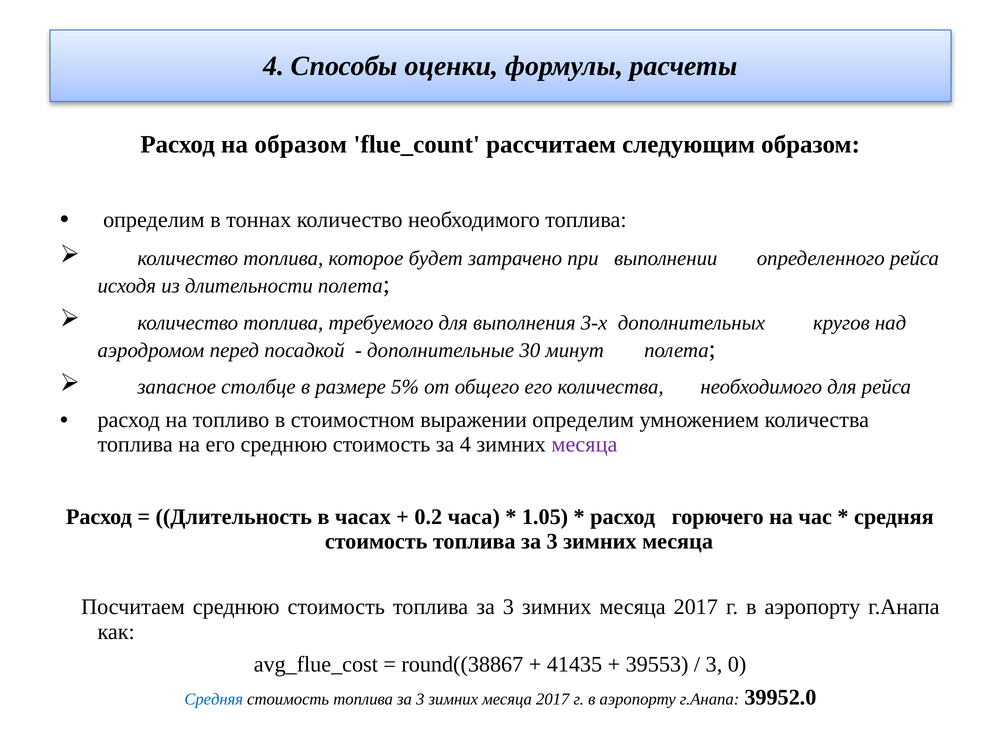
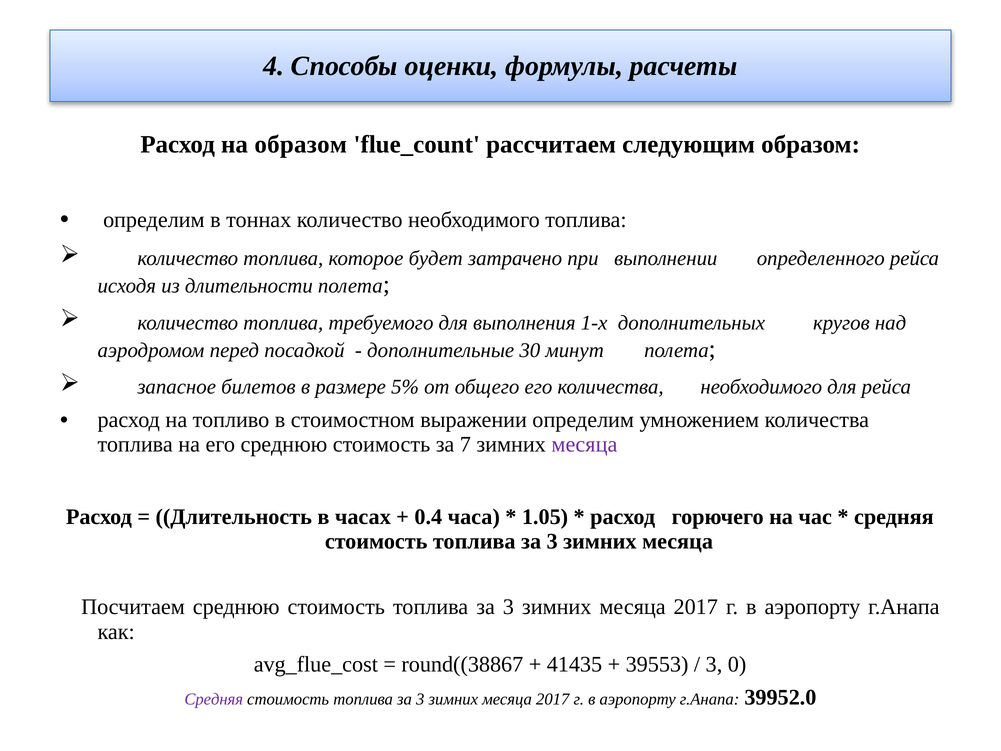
3-х: 3-х -> 1-х
столбце: столбце -> билетов
за 4: 4 -> 7
0.2: 0.2 -> 0.4
Средняя at (214, 699) colour: blue -> purple
